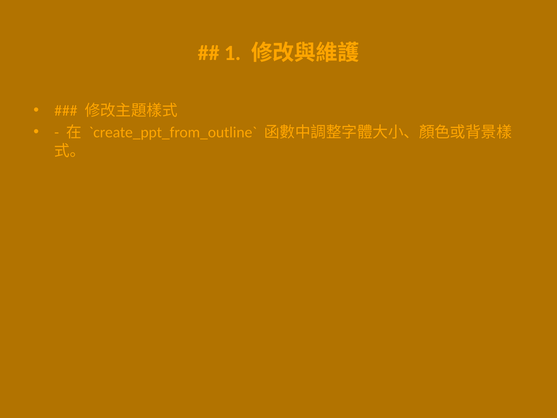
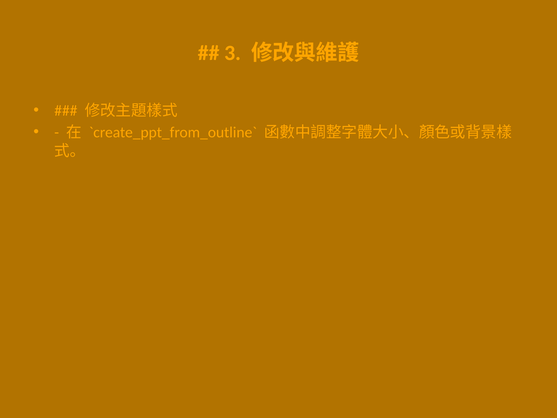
1: 1 -> 3
